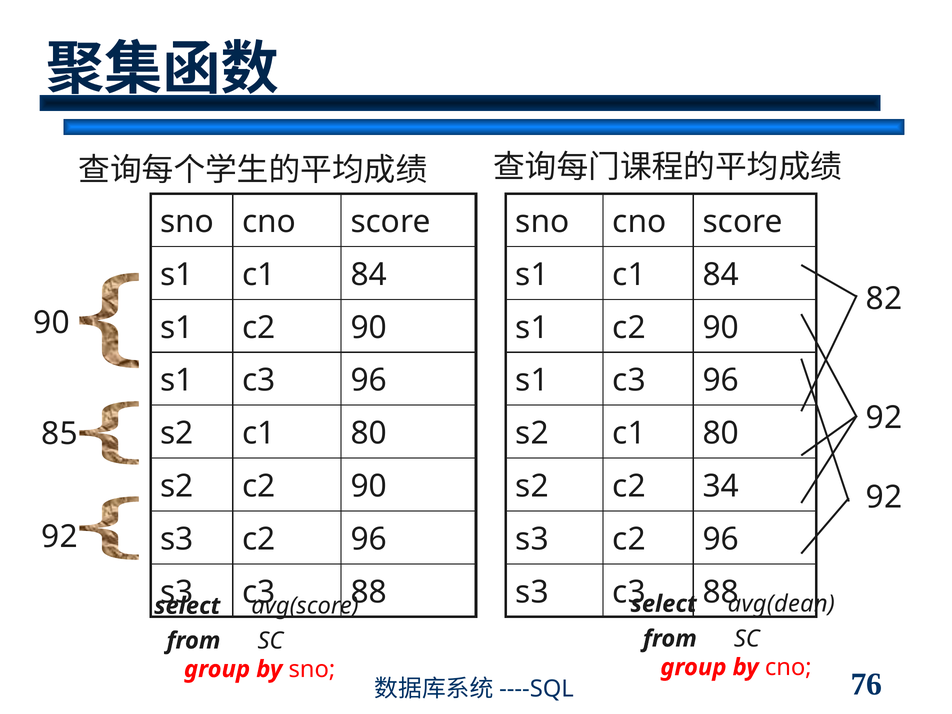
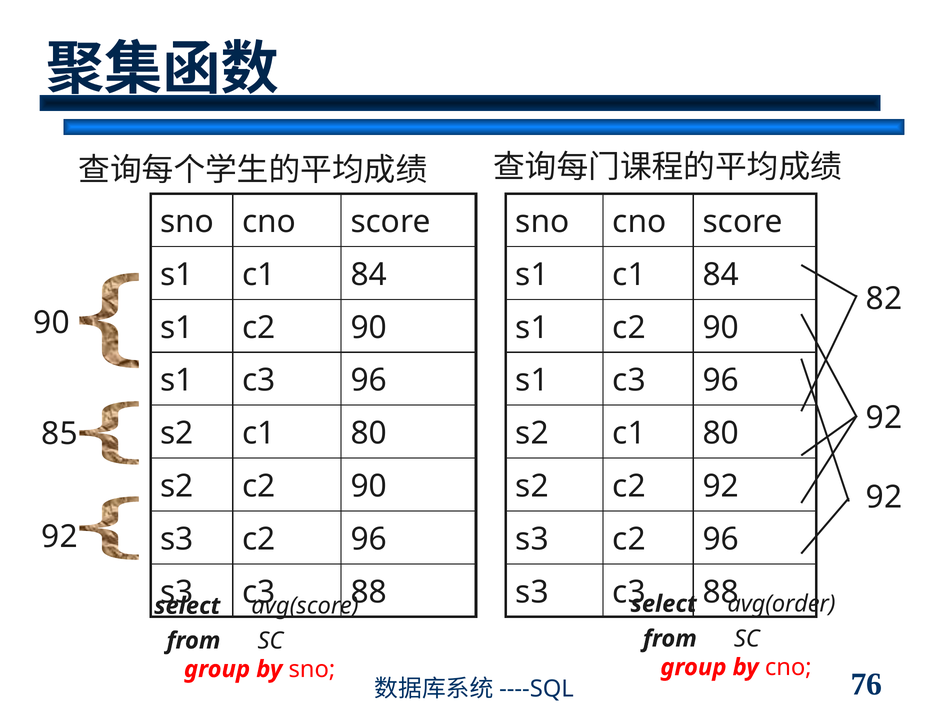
c2 34: 34 -> 92
avg(dean: avg(dean -> avg(order
